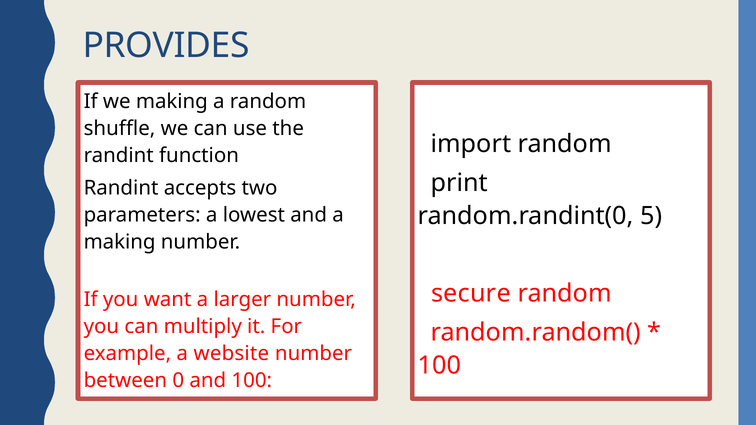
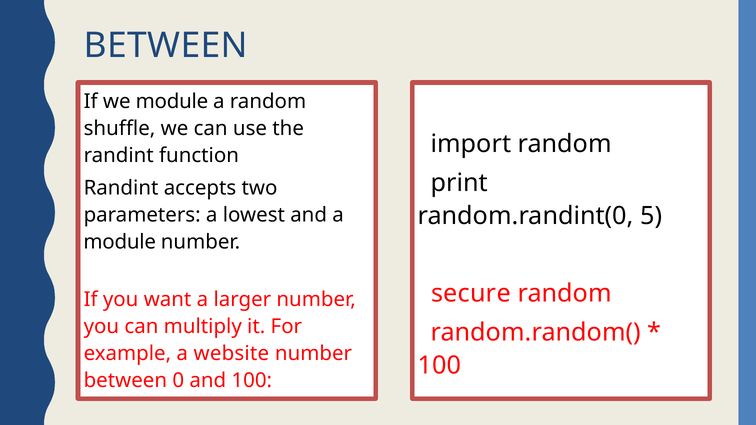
PROVIDES at (166, 45): PROVIDES -> BETWEEN
we making: making -> module
making at (120, 242): making -> module
